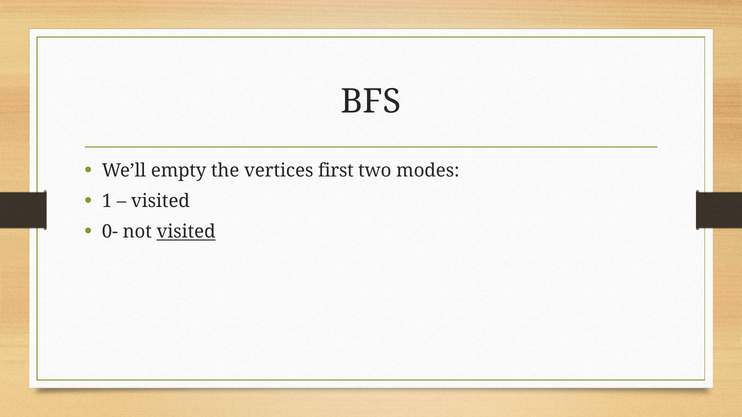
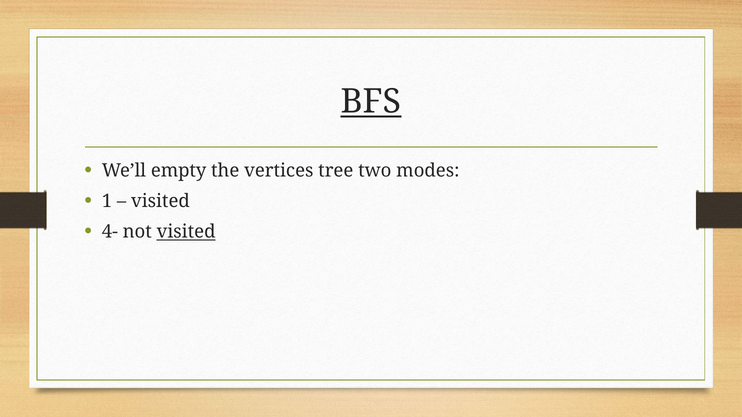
BFS underline: none -> present
first: first -> tree
0-: 0- -> 4-
